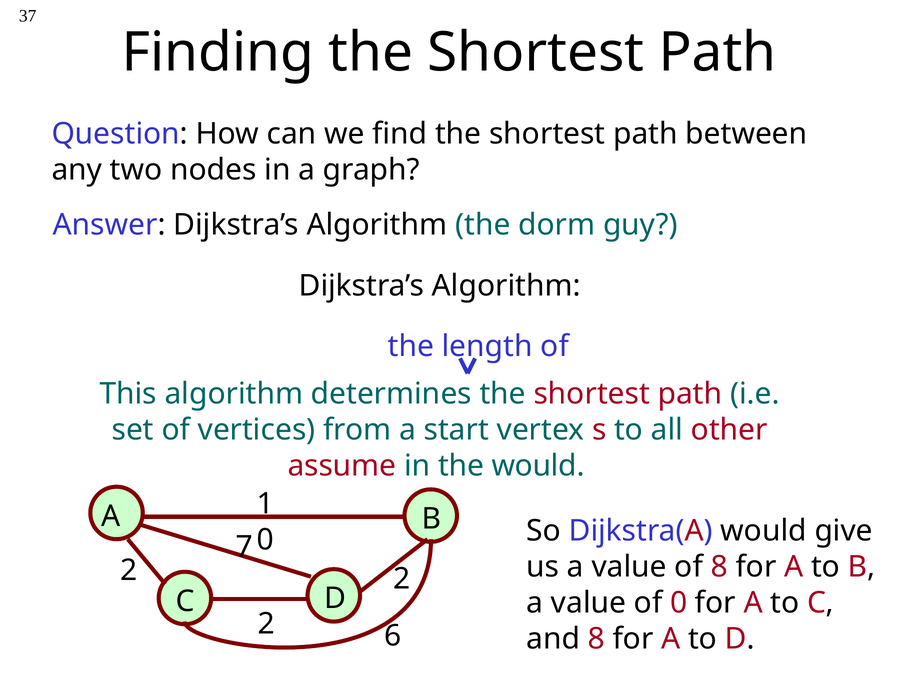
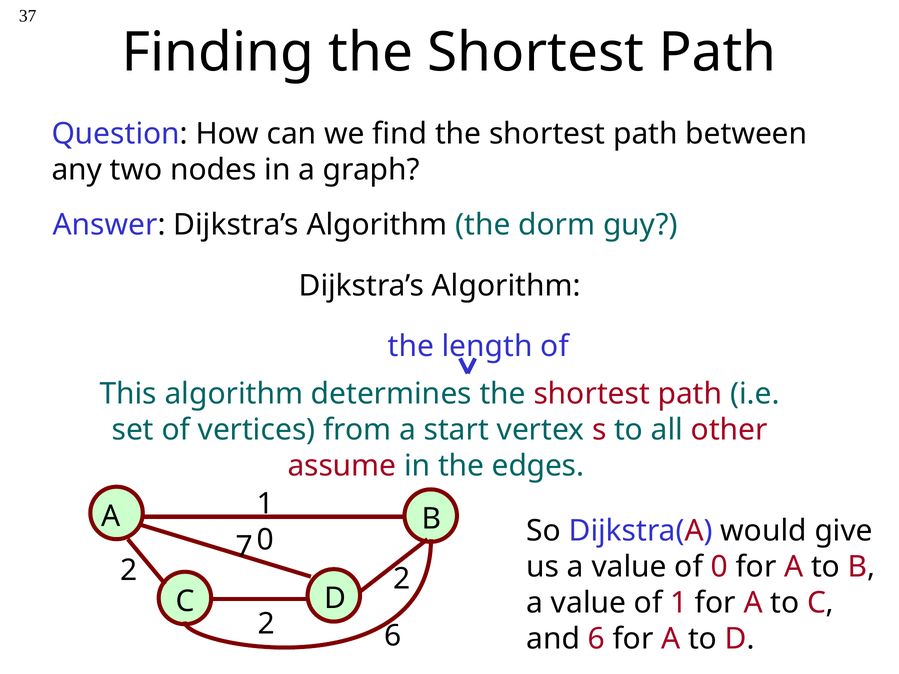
the would: would -> edges
of 8: 8 -> 0
of 0: 0 -> 1
and 8: 8 -> 6
